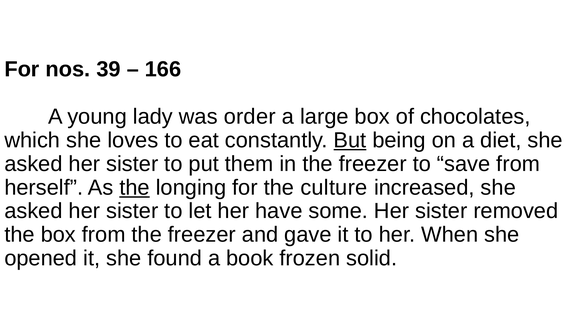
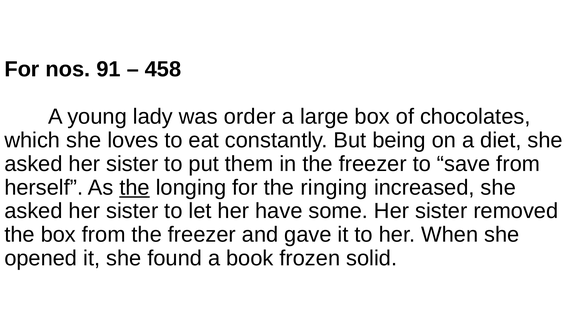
39: 39 -> 91
166: 166 -> 458
But underline: present -> none
culture: culture -> ringing
